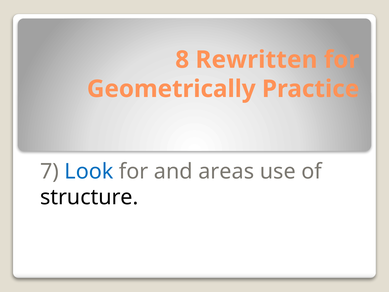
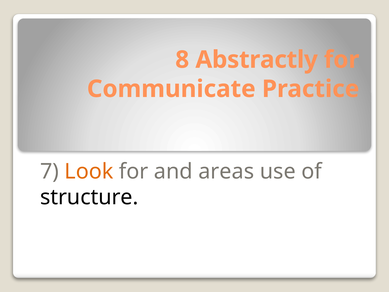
Rewritten: Rewritten -> Abstractly
Geometrically: Geometrically -> Communicate
Look colour: blue -> orange
